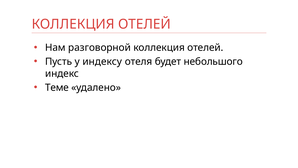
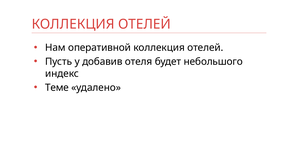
разговорной: разговорной -> оперативной
индексу: индексу -> добавив
